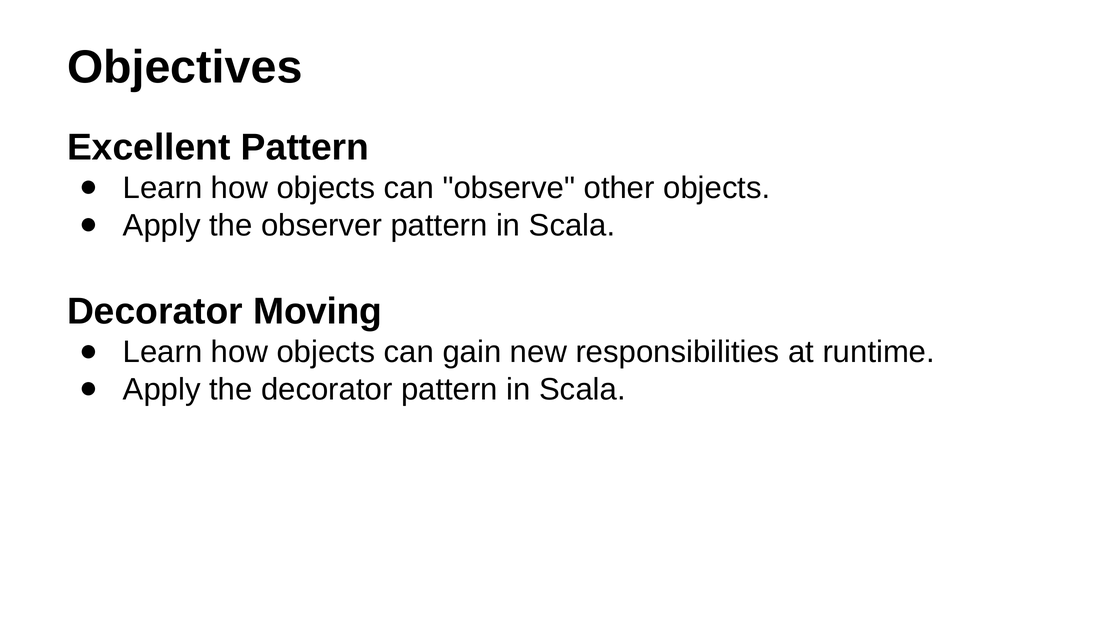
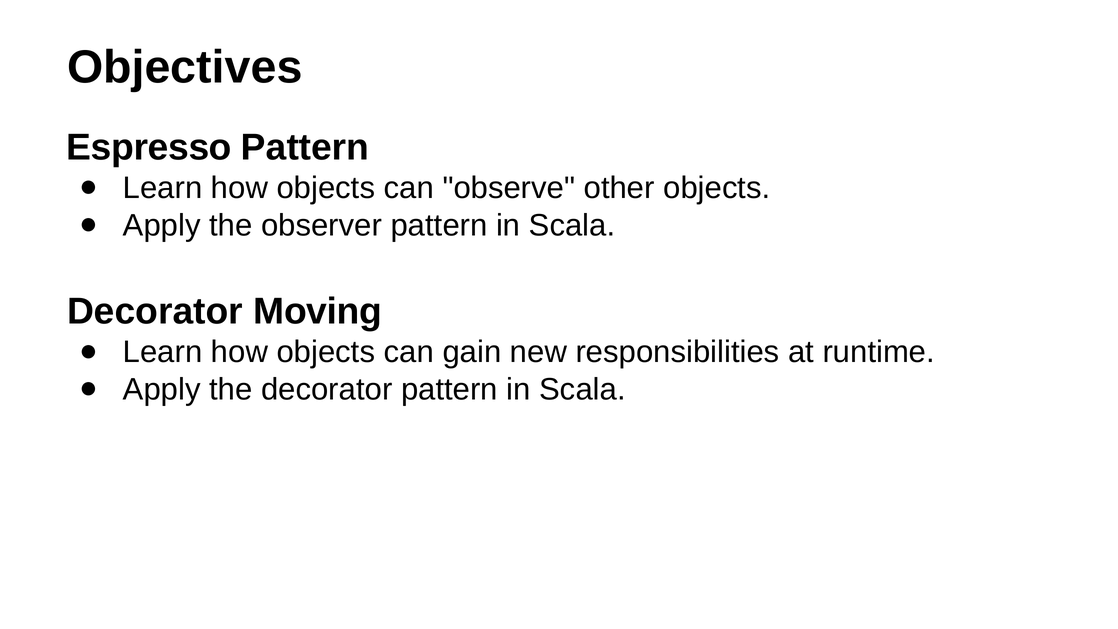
Excellent: Excellent -> Espresso
